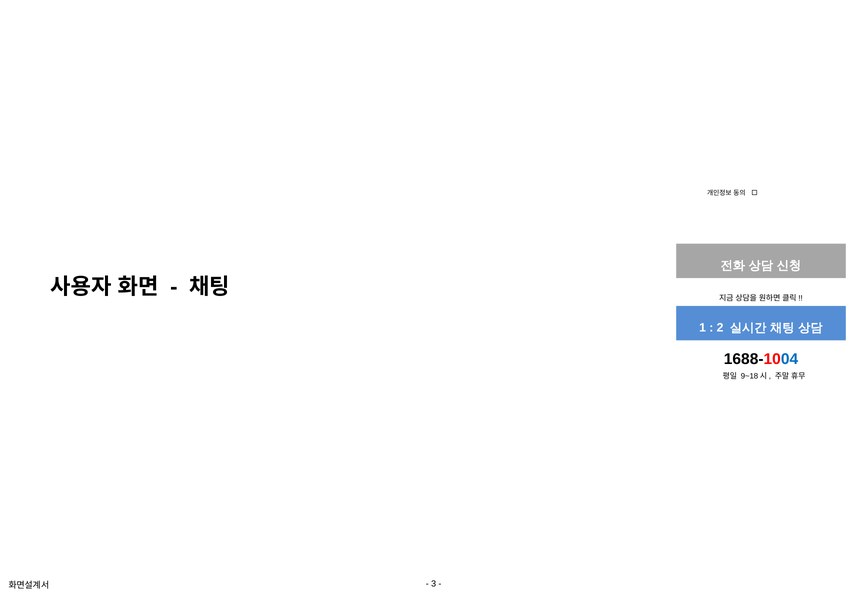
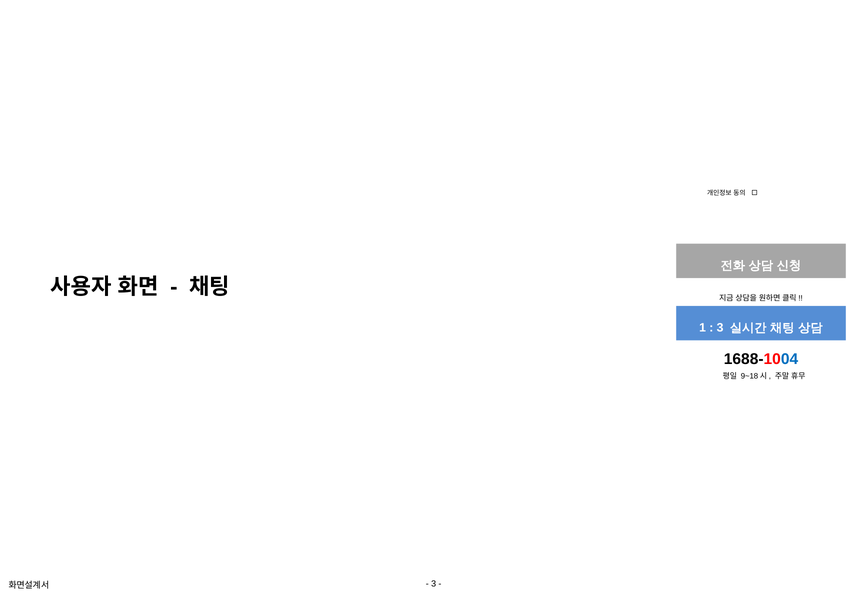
2 at (720, 328): 2 -> 3
